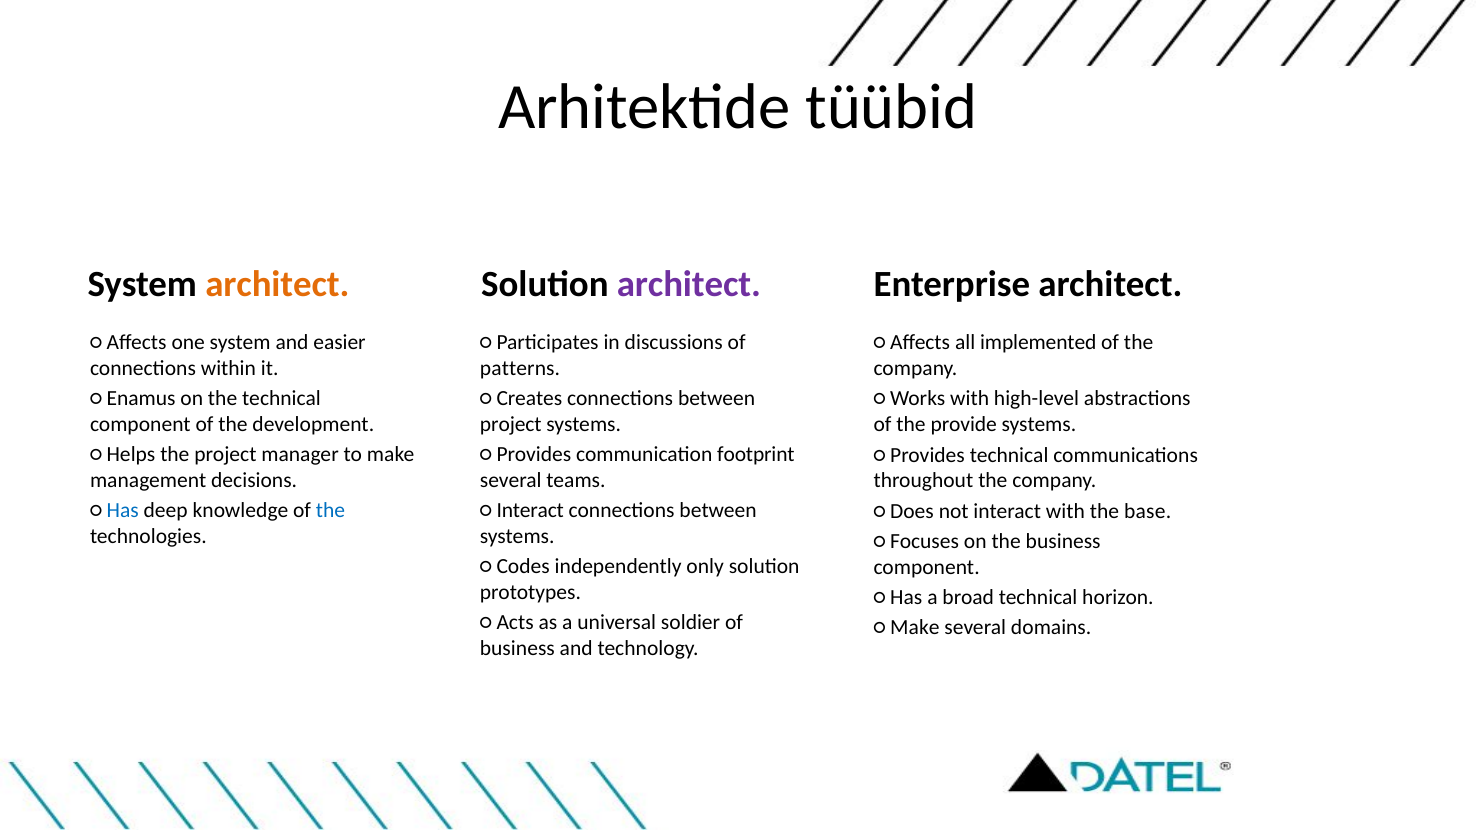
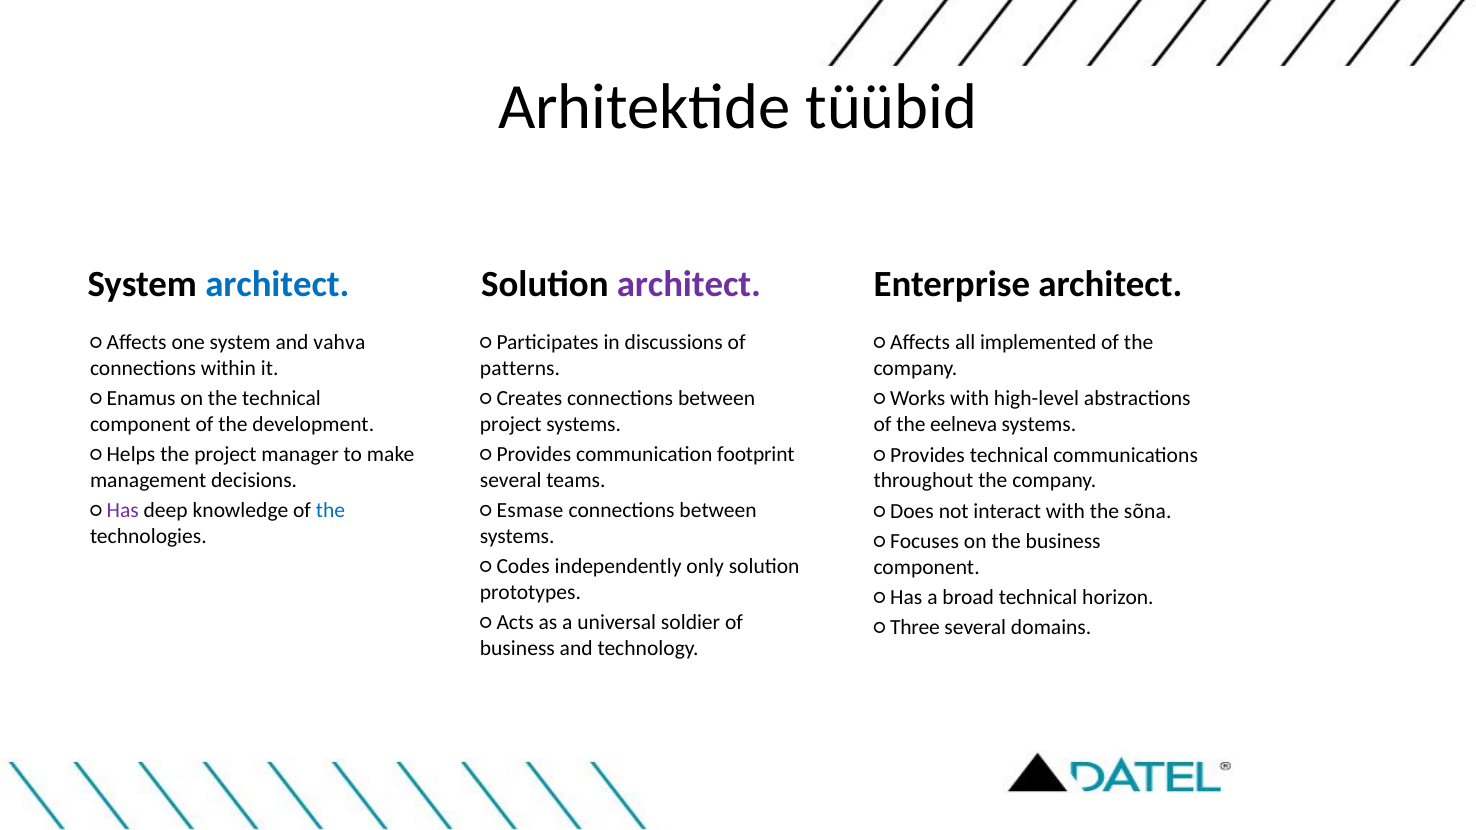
architect at (277, 284) colour: orange -> blue
easier: easier -> vahva
provide: provide -> eelneva
Has at (123, 511) colour: blue -> purple
Interact at (530, 511): Interact -> Esmase
base: base -> sõna
Make at (915, 628): Make -> Three
